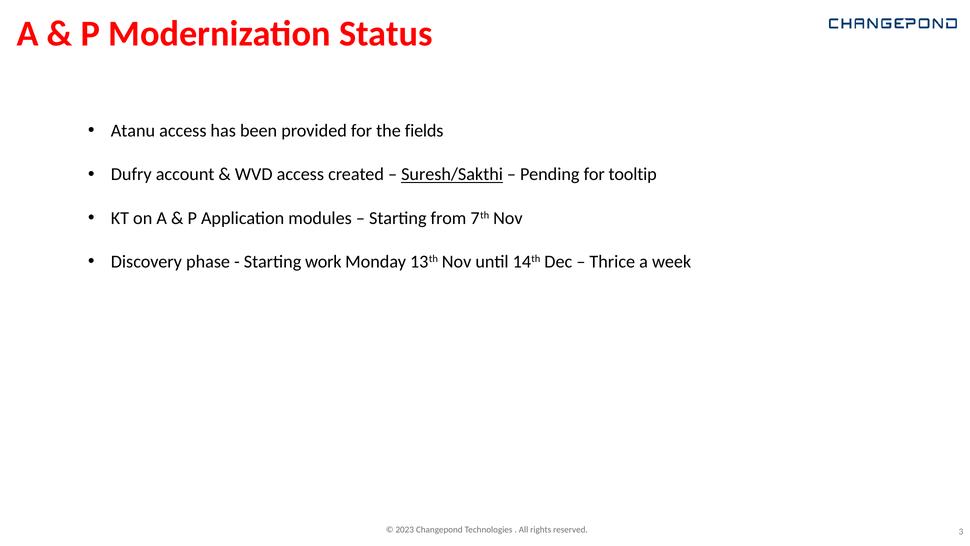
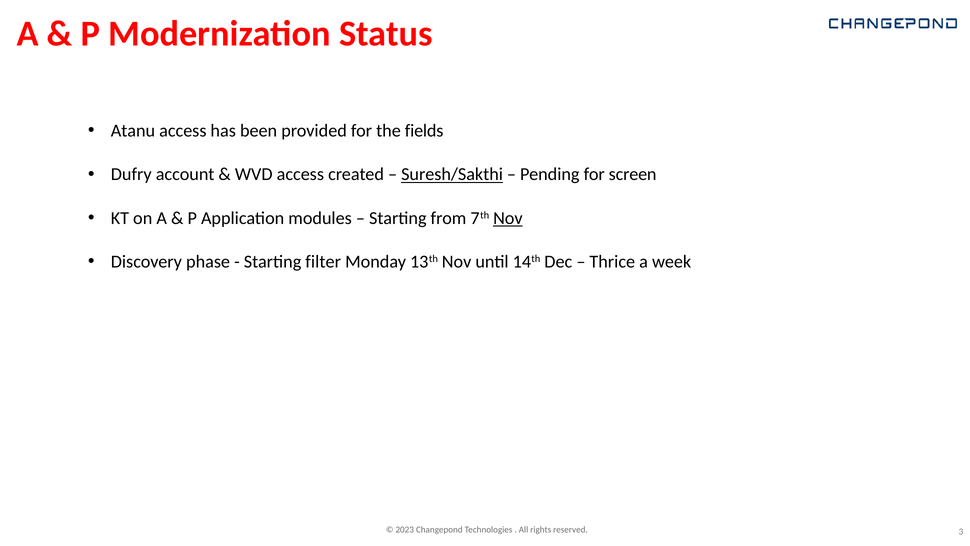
tooltip: tooltip -> screen
Nov at (508, 218) underline: none -> present
work: work -> filter
